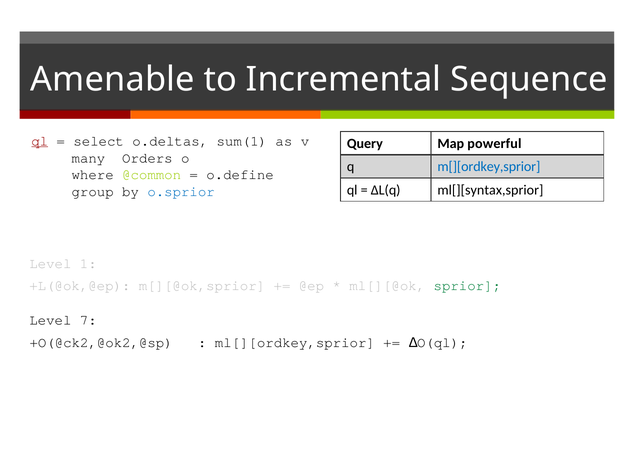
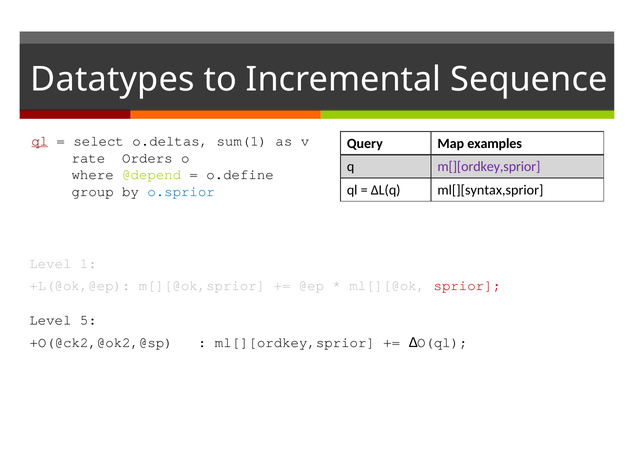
Amenable: Amenable -> Datatypes
powerful: powerful -> examples
many: many -> rate
m[][ordkey,sprior colour: blue -> purple
@common: @common -> @depend
sprior colour: green -> red
7: 7 -> 5
